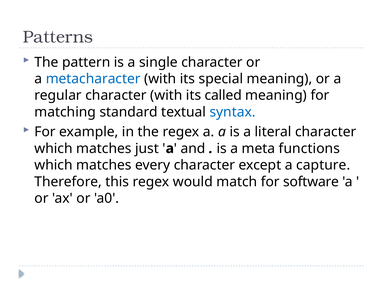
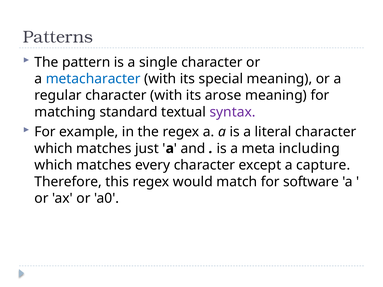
called: called -> arose
syntax colour: blue -> purple
functions: functions -> including
